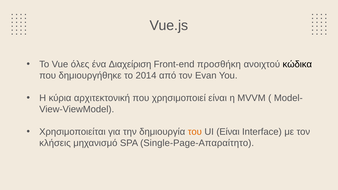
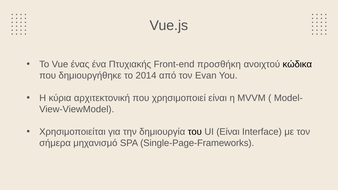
όλες: όλες -> ένας
Διαχείριση: Διαχείριση -> Πτυχιακής
του colour: orange -> black
κλήσεις: κλήσεις -> σήμερα
Single-Page-Απαραίτητο: Single-Page-Απαραίτητο -> Single-Page-Frameworks
